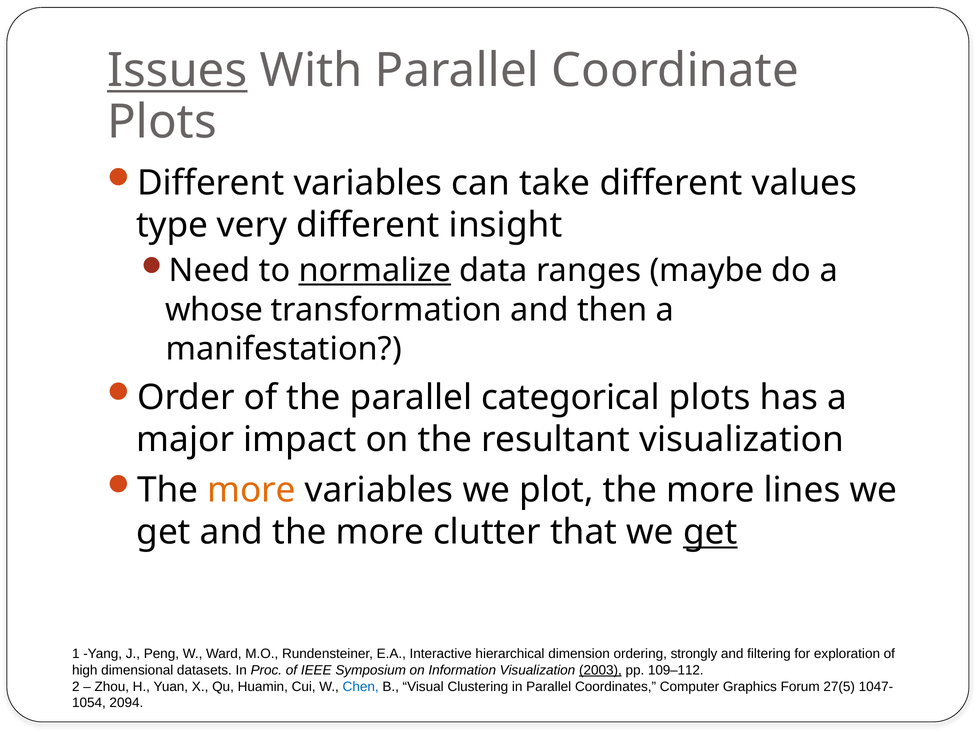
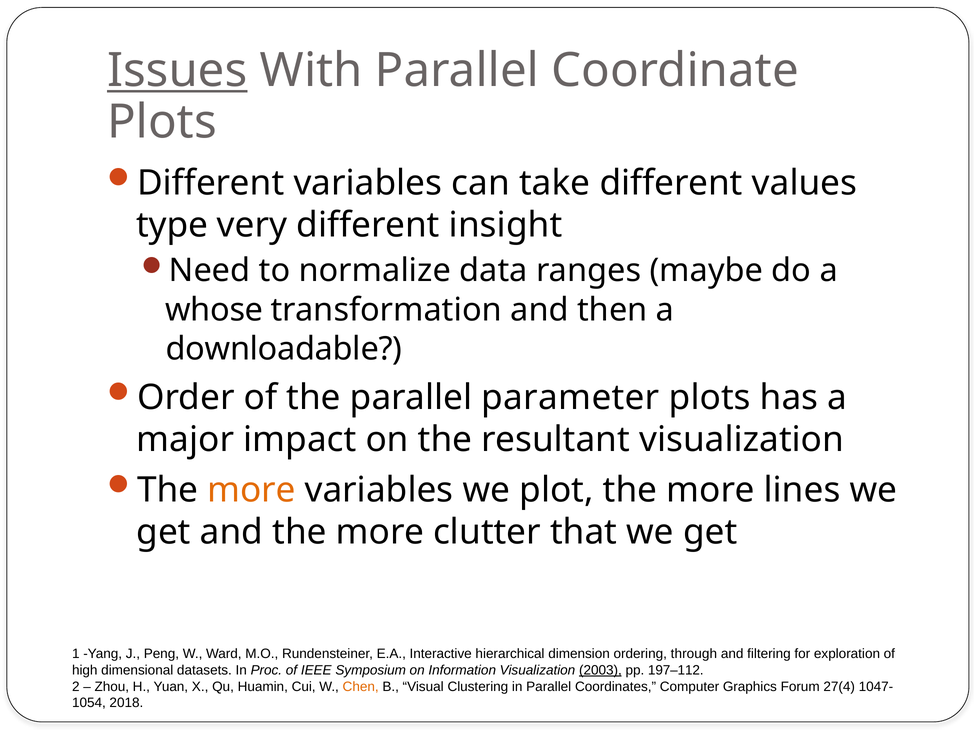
normalize underline: present -> none
manifestation: manifestation -> downloadable
categorical: categorical -> parameter
get at (710, 532) underline: present -> none
strongly: strongly -> through
109–112: 109–112 -> 197–112
Chen colour: blue -> orange
27(5: 27(5 -> 27(4
2094: 2094 -> 2018
